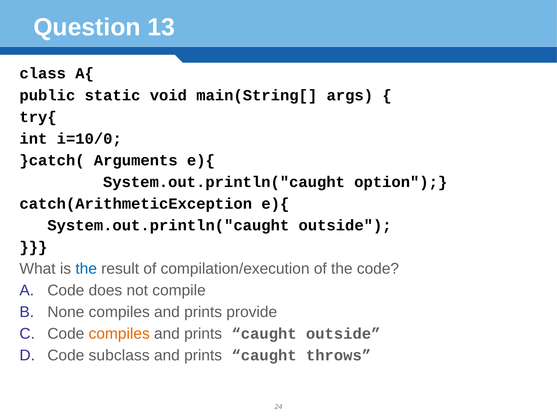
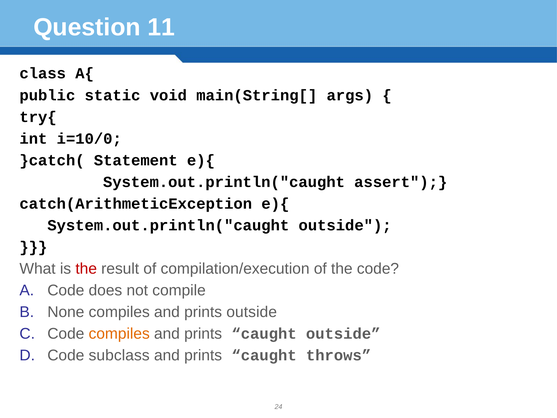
13: 13 -> 11
Arguments: Arguments -> Statement
option: option -> assert
the at (86, 269) colour: blue -> red
prints provide: provide -> outside
